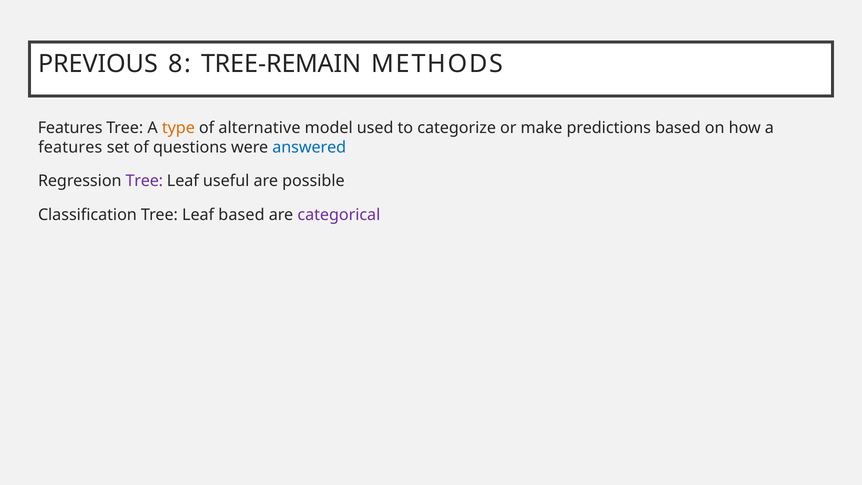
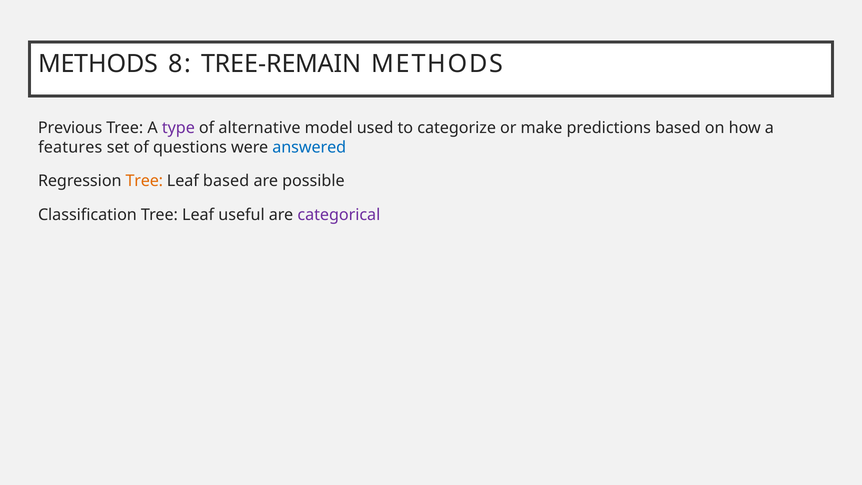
PREVIOUS at (98, 64): PREVIOUS -> METHODS
Features at (70, 128): Features -> Previous
type colour: orange -> purple
Tree at (144, 181) colour: purple -> orange
Leaf useful: useful -> based
Leaf based: based -> useful
